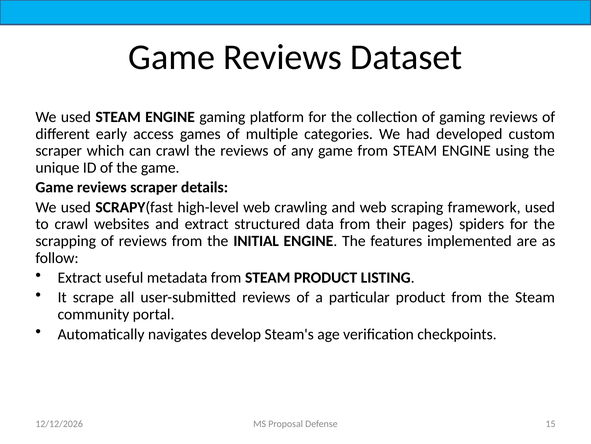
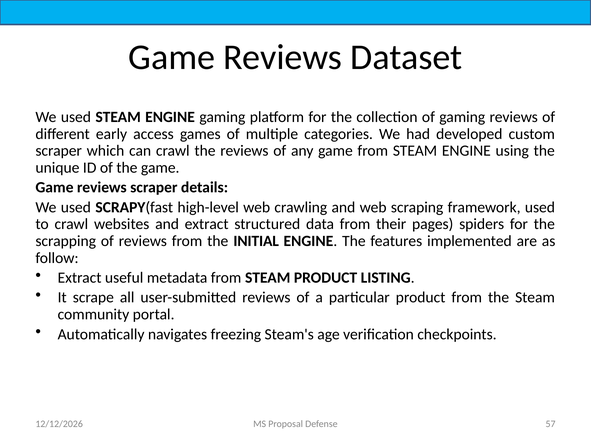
develop: develop -> freezing
15: 15 -> 57
